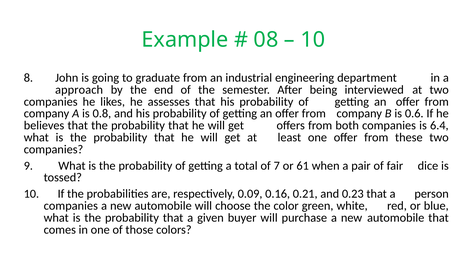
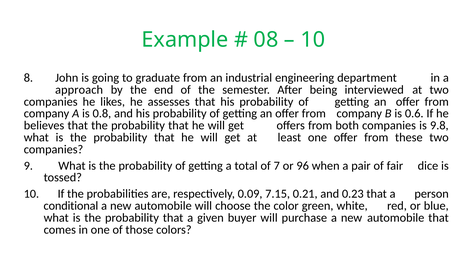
6.4: 6.4 -> 9.8
61: 61 -> 96
0.16: 0.16 -> 7.15
companies at (71, 206): companies -> conditional
